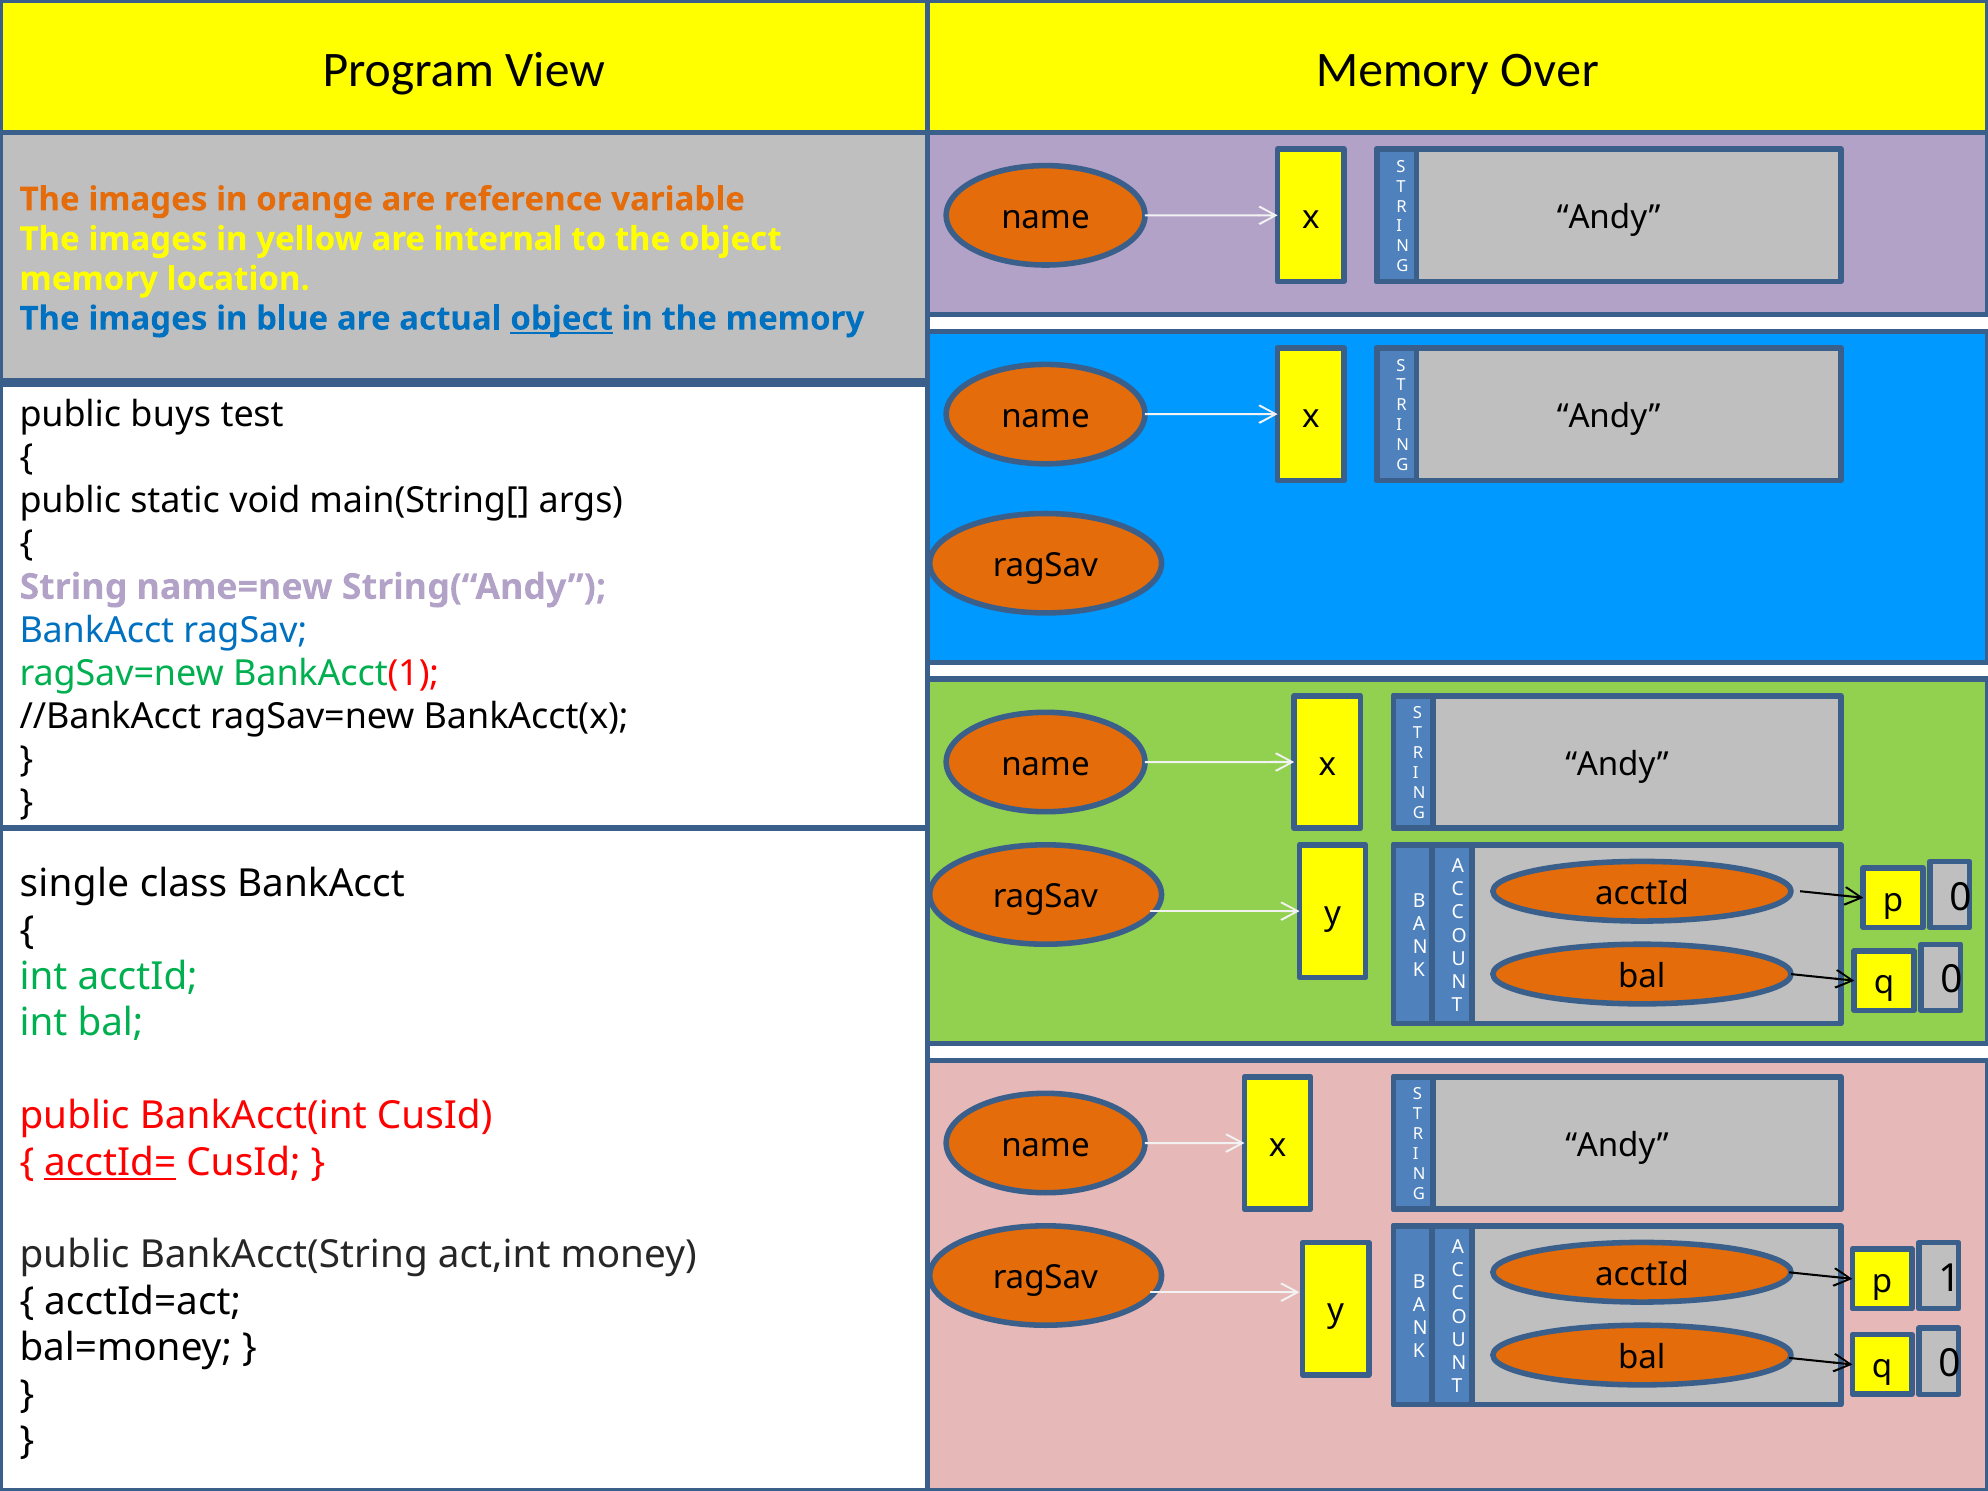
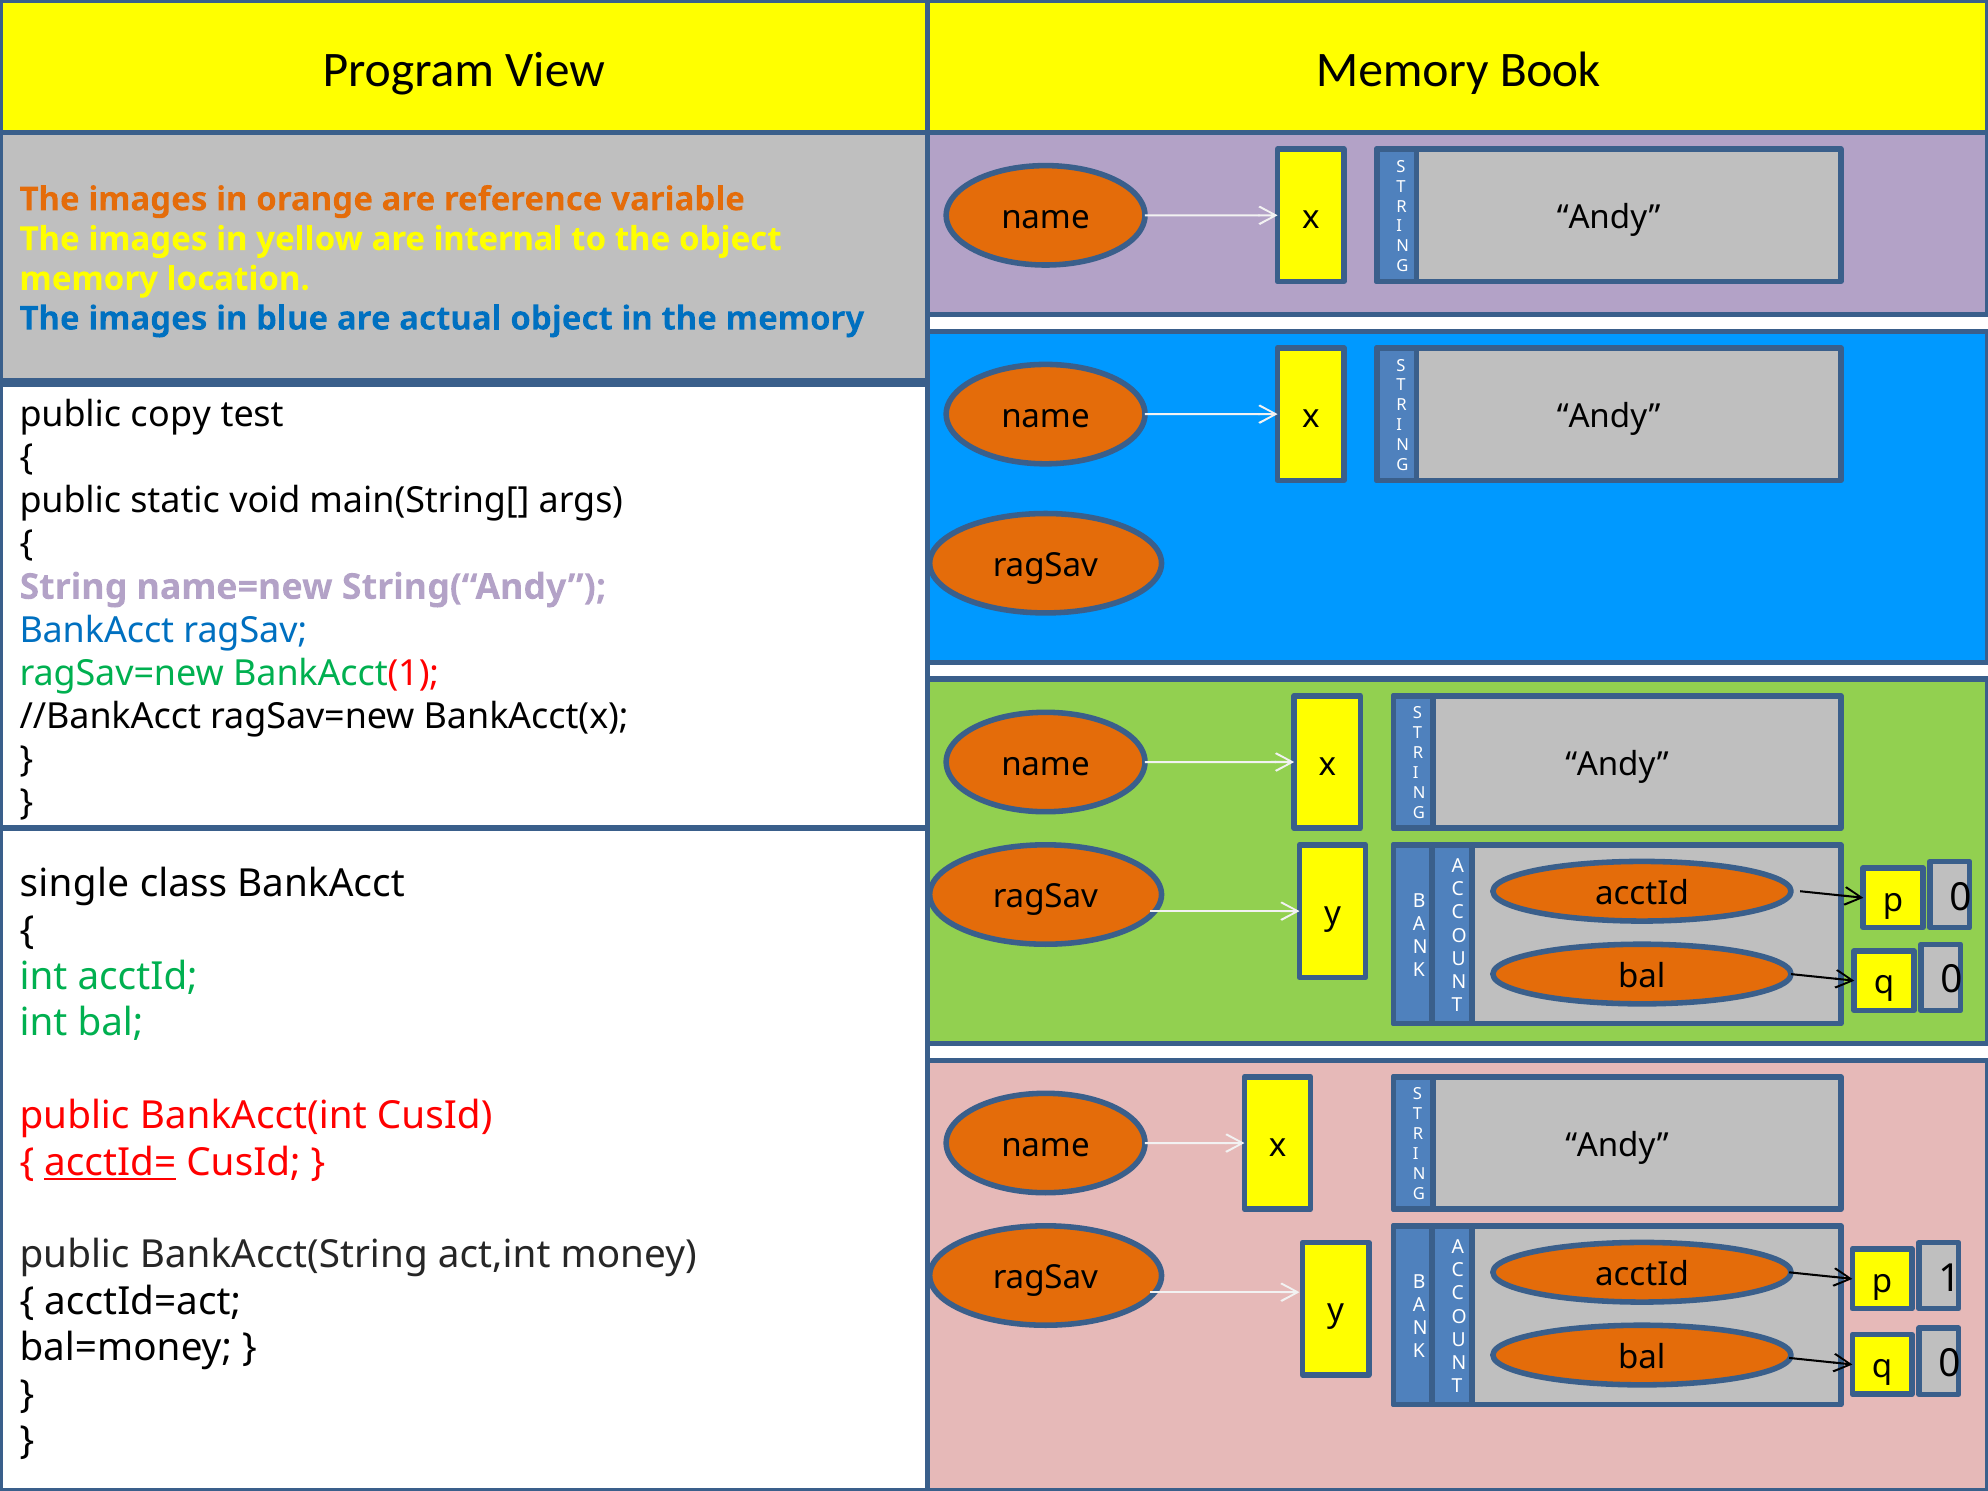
Over: Over -> Book
object at (562, 319) underline: present -> none
buys: buys -> copy
